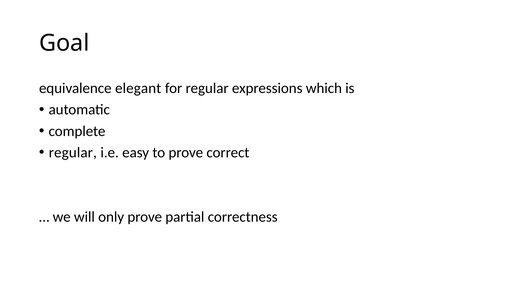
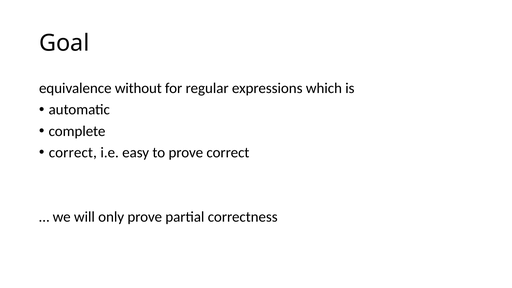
elegant: elegant -> without
regular at (73, 153): regular -> correct
